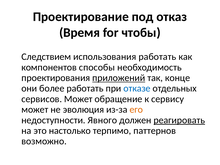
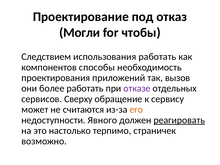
Время: Время -> Могли
приложений underline: present -> none
конце: конце -> вызов
отказе colour: blue -> purple
сервисов Может: Может -> Сверху
эволюция: эволюция -> считаются
паттернов: паттернов -> страничек
